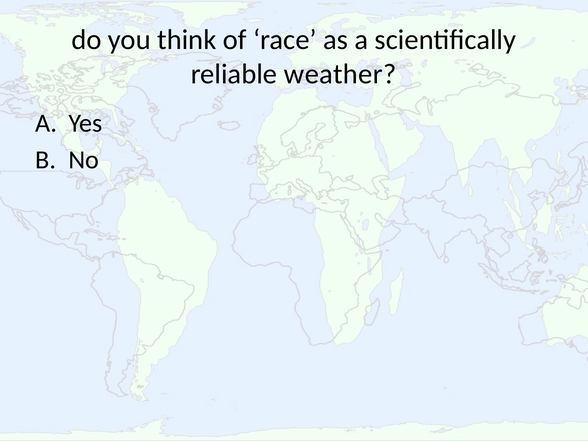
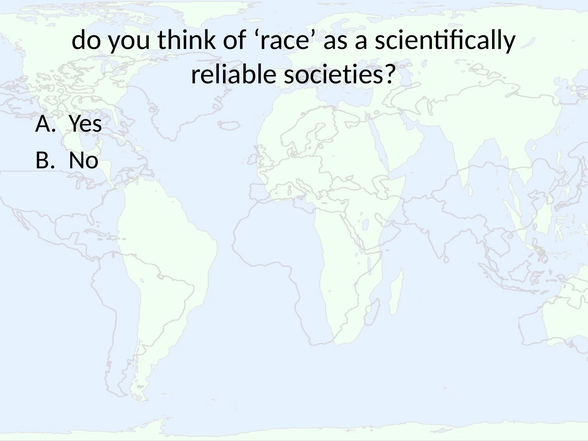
weather: weather -> societies
